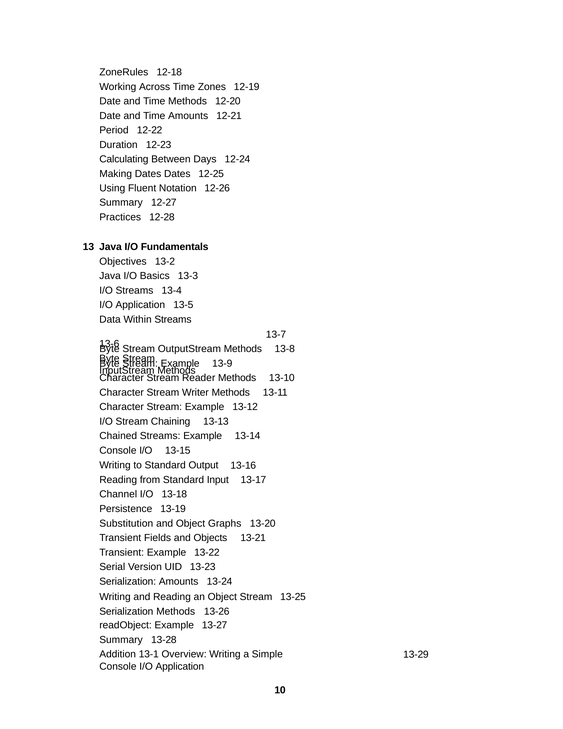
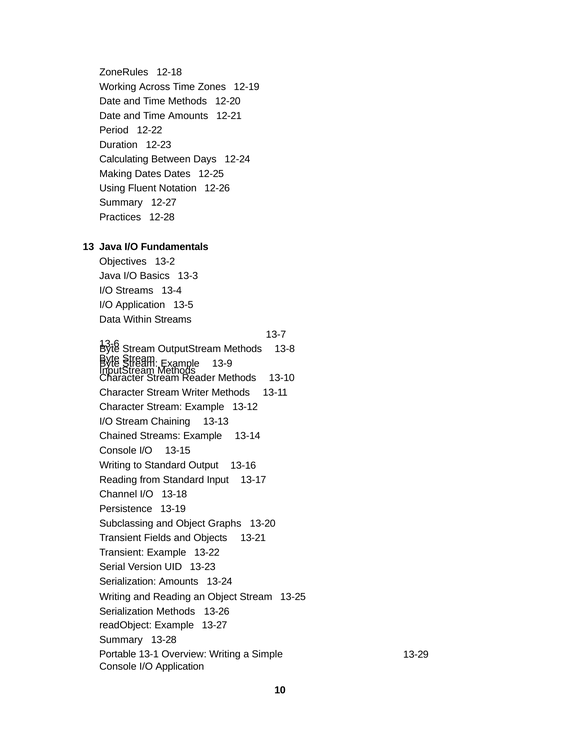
Substitution: Substitution -> Subclassing
Addition: Addition -> Portable
